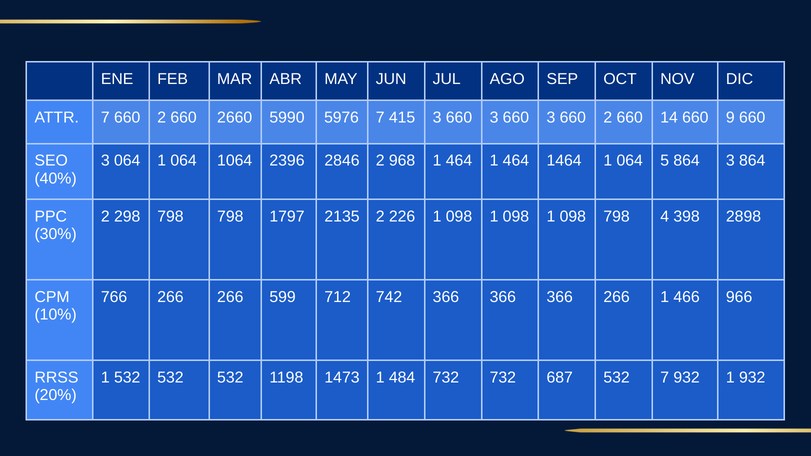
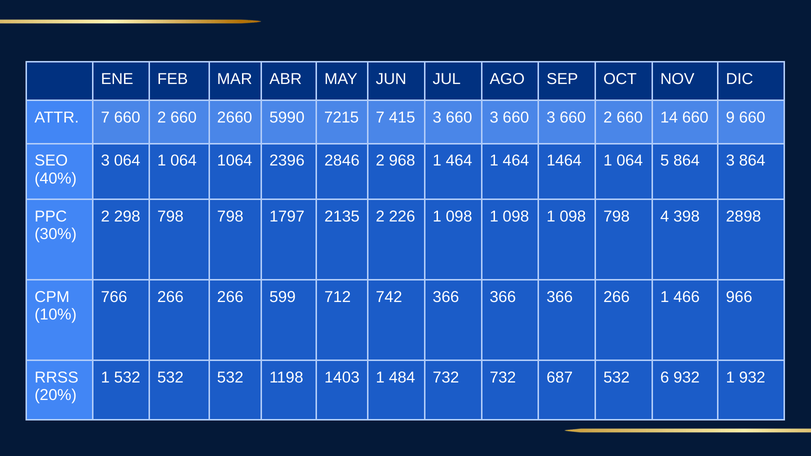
5976: 5976 -> 7215
1473: 1473 -> 1403
532 7: 7 -> 6
